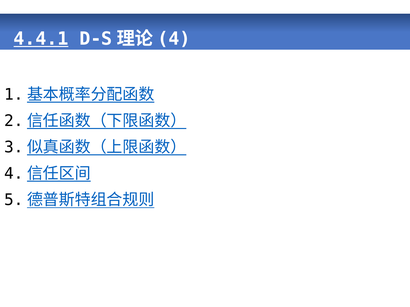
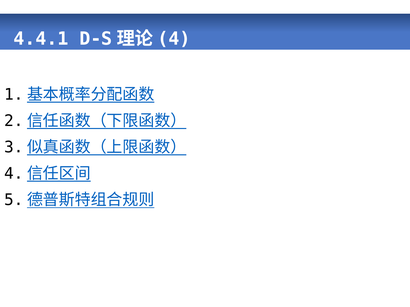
4.4.1 underline: present -> none
